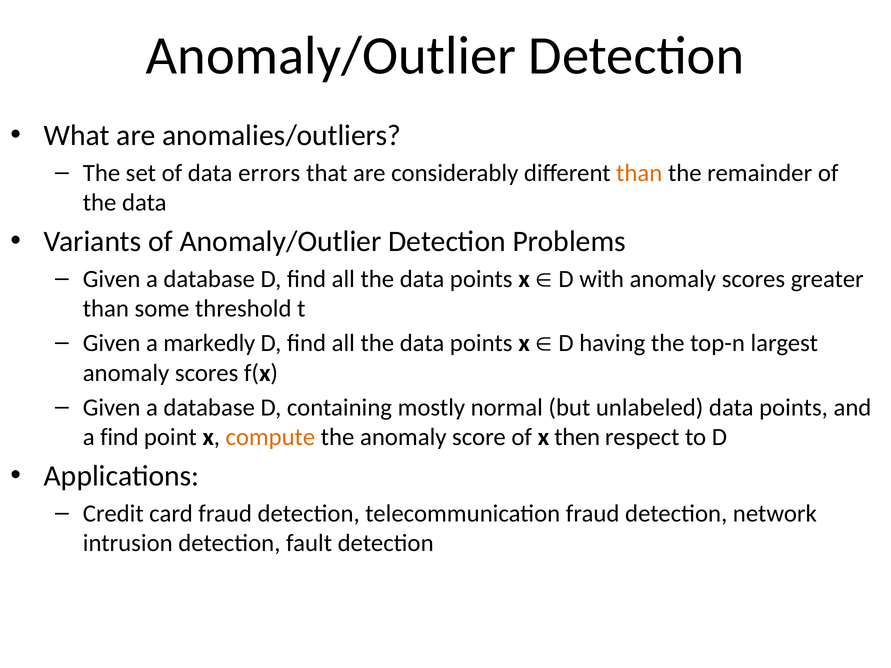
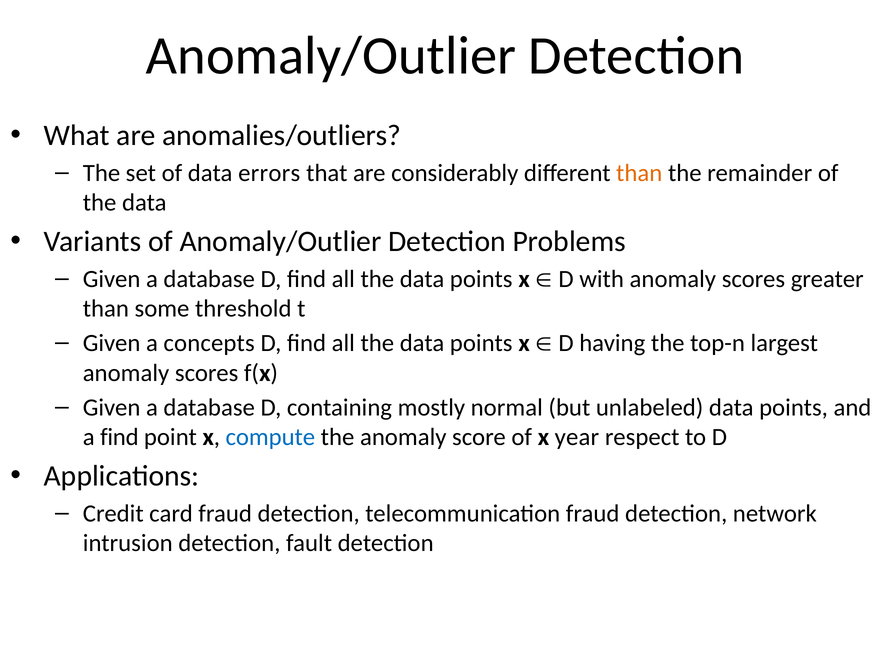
markedly: markedly -> concepts
compute colour: orange -> blue
then: then -> year
